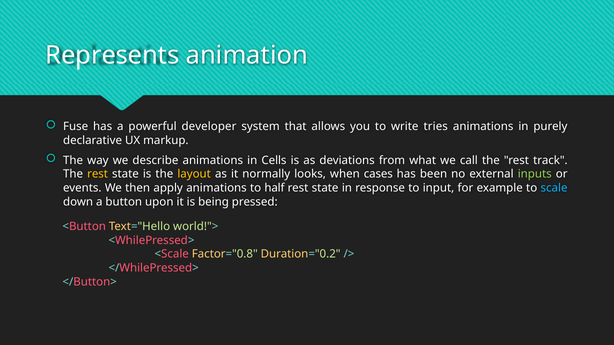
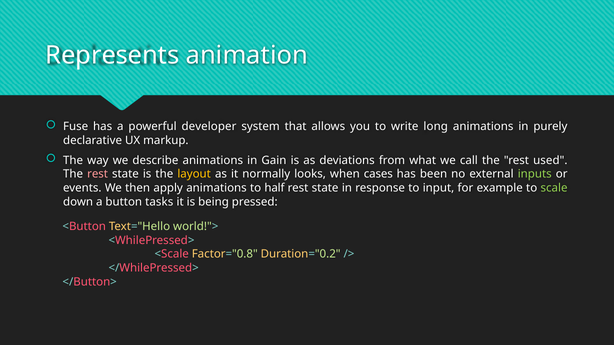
tries: tries -> long
Cells: Cells -> Gain
track: track -> used
rest at (98, 174) colour: yellow -> pink
scale colour: light blue -> light green
upon: upon -> tasks
